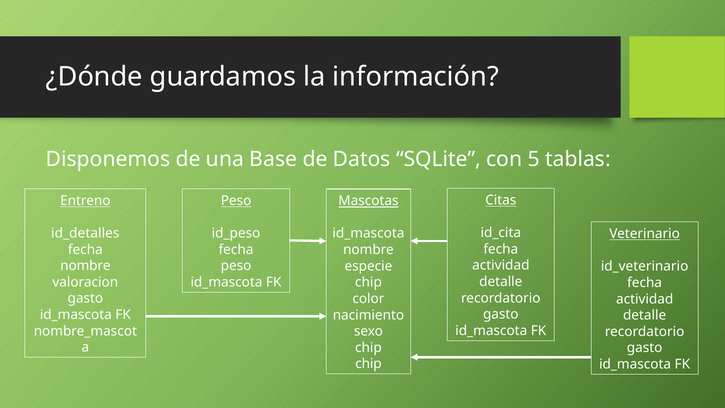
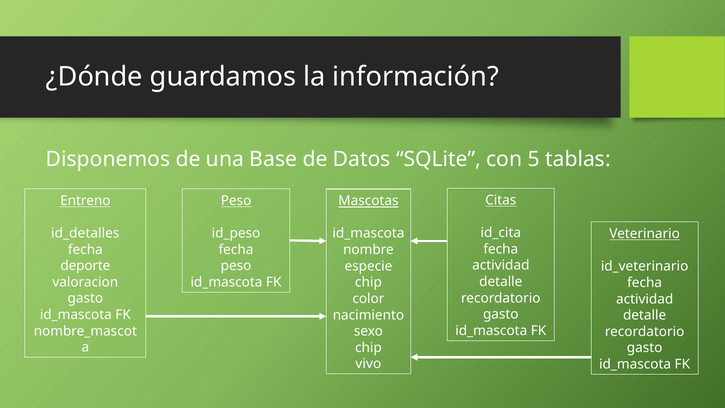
nombre at (85, 266): nombre -> deporte
chip at (369, 364): chip -> vivo
